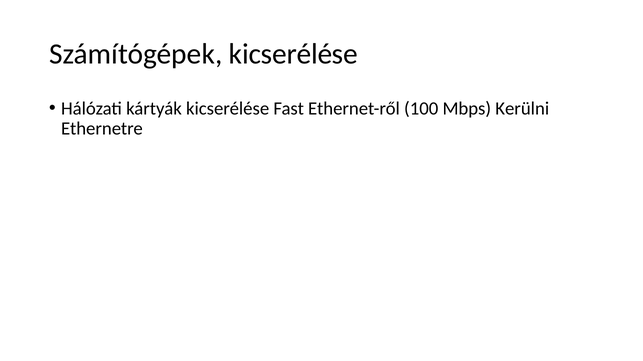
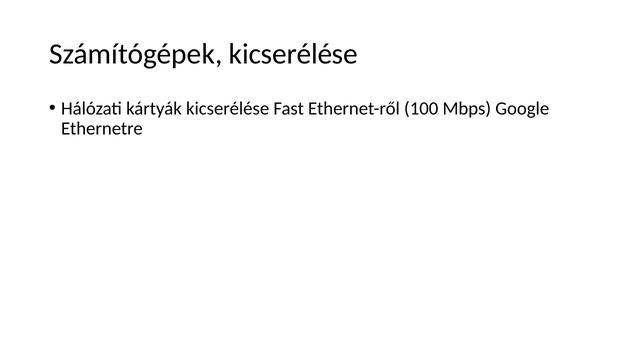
Kerülni: Kerülni -> Google
